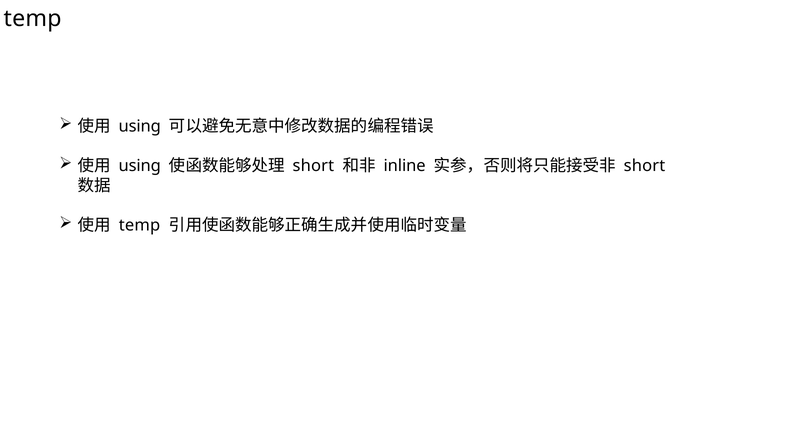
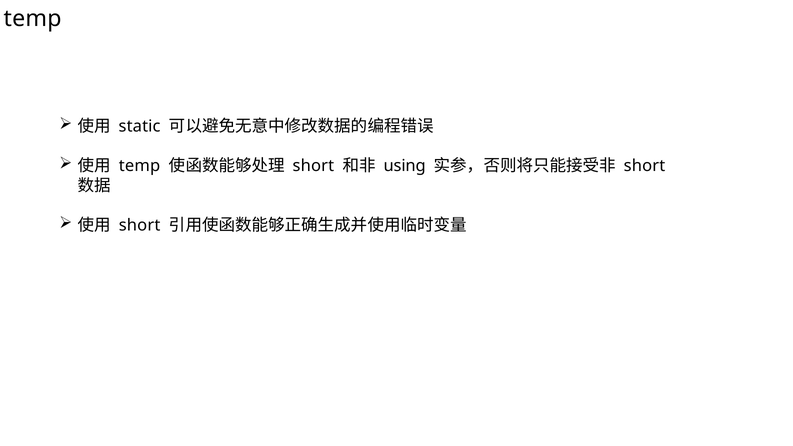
using at (140, 126): using -> static
using at (140, 166): using -> temp
inline: inline -> using
temp at (140, 225): temp -> short
